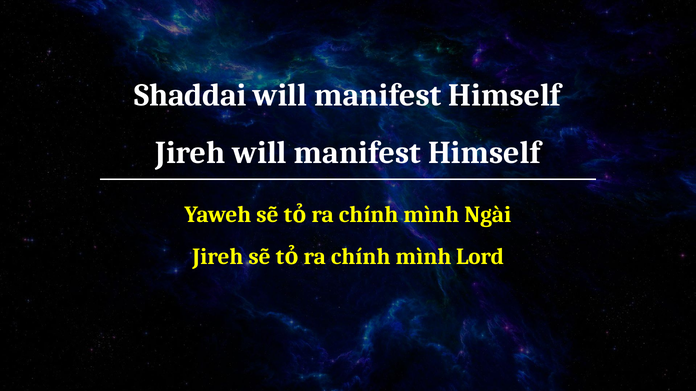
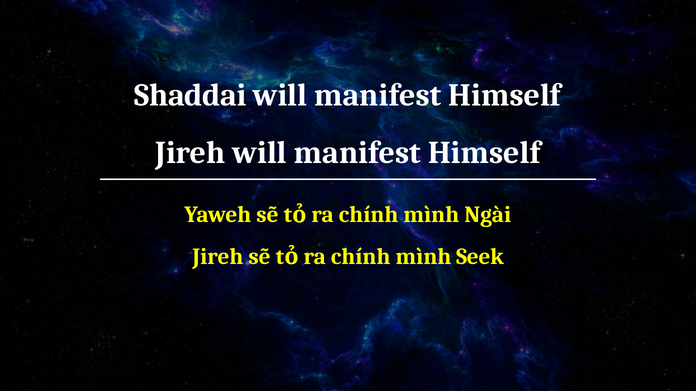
Lord: Lord -> Seek
